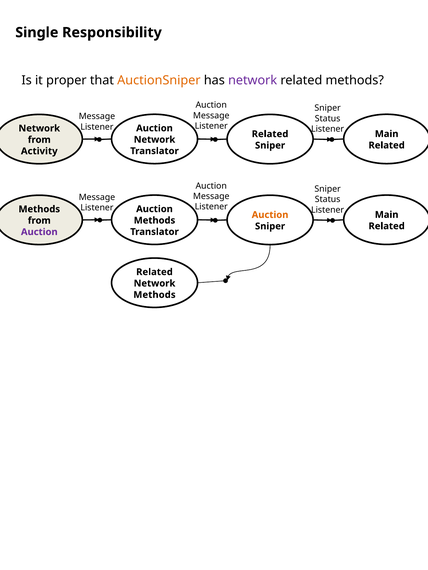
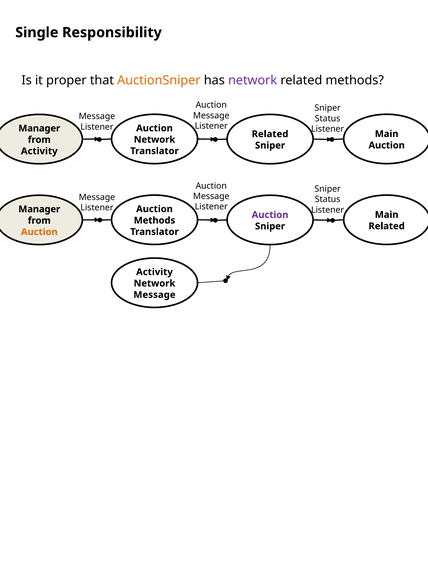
Network at (39, 128): Network -> Manager
Related at (387, 145): Related -> Auction
Methods at (39, 209): Methods -> Manager
Auction at (270, 215) colour: orange -> purple
Auction at (39, 232) colour: purple -> orange
Related at (154, 272): Related -> Activity
Methods at (154, 295): Methods -> Message
